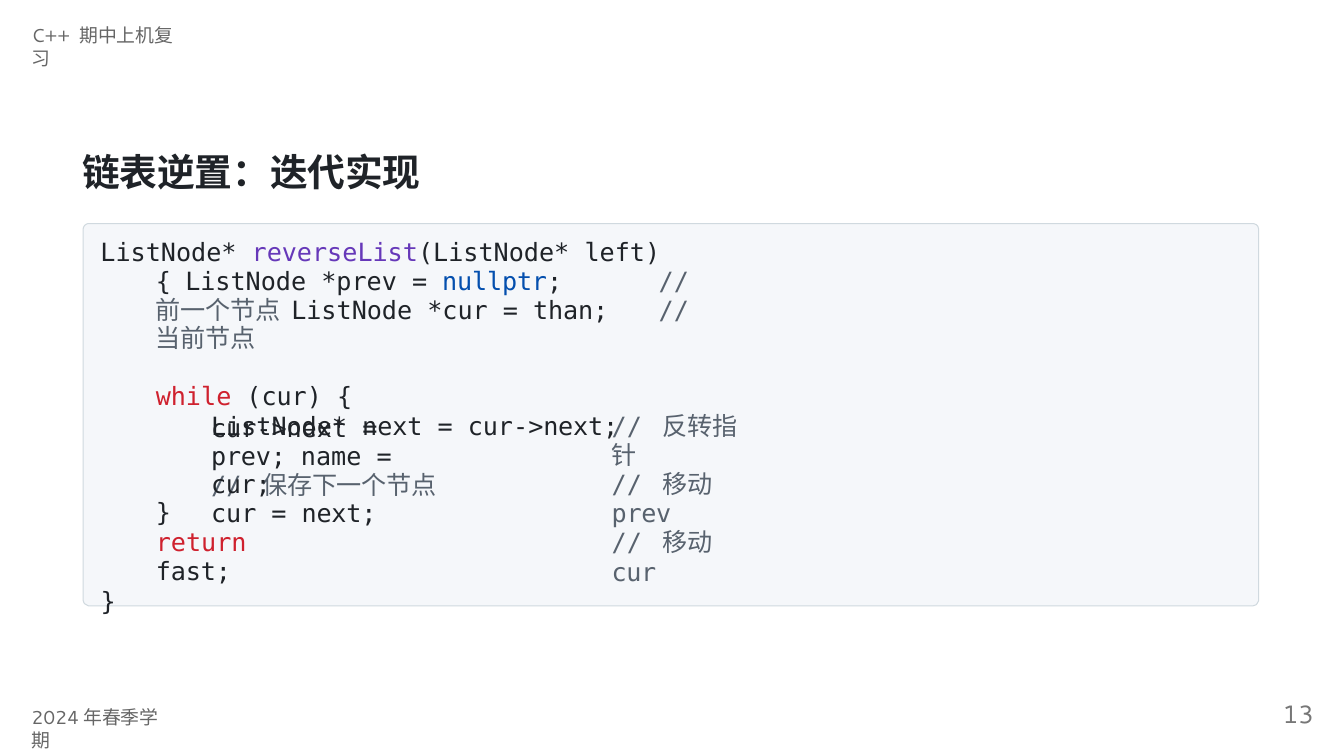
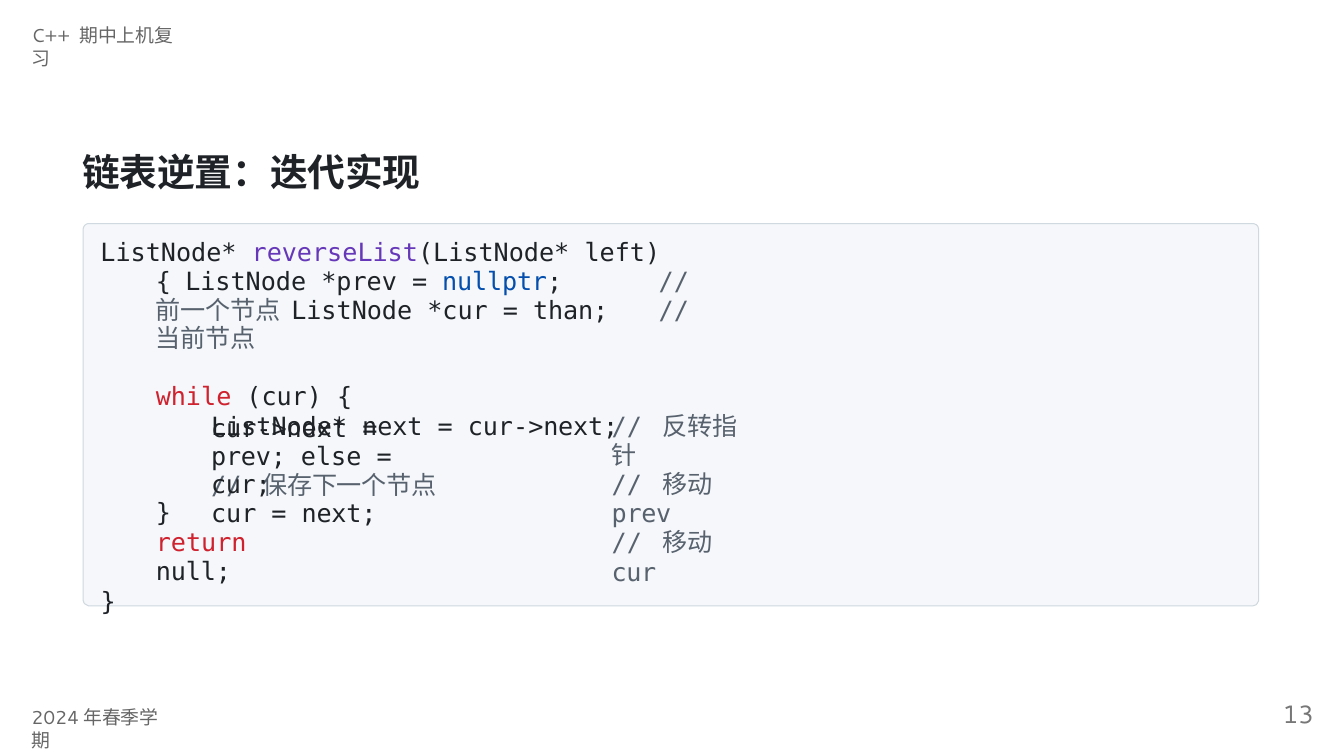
name: name -> else
fast: fast -> null
